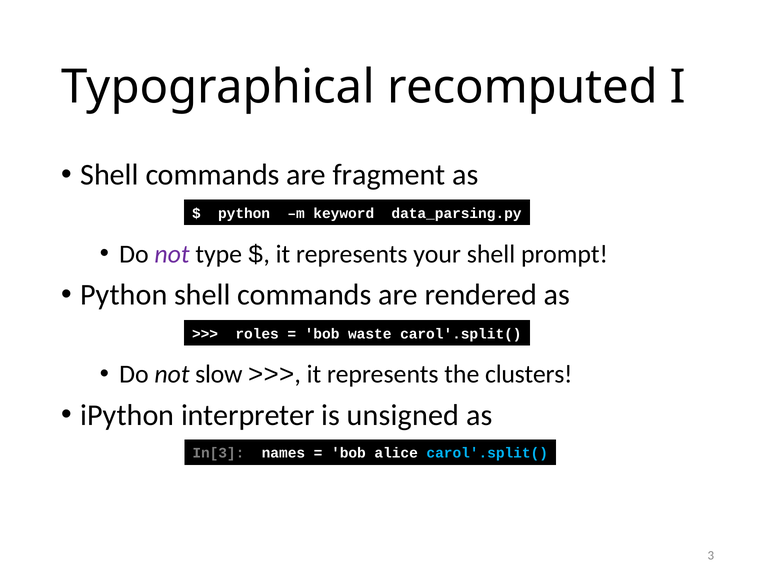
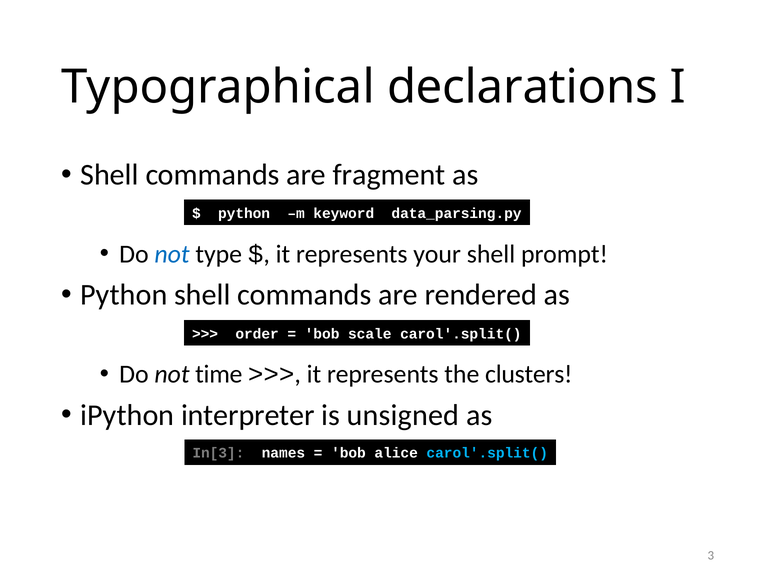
recomputed: recomputed -> declarations
not at (172, 254) colour: purple -> blue
roles: roles -> order
waste: waste -> scale
slow: slow -> time
